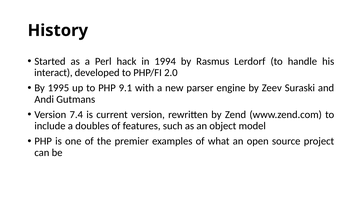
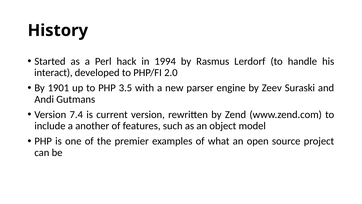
1995: 1995 -> 1901
9.1: 9.1 -> 3.5
doubles: doubles -> another
